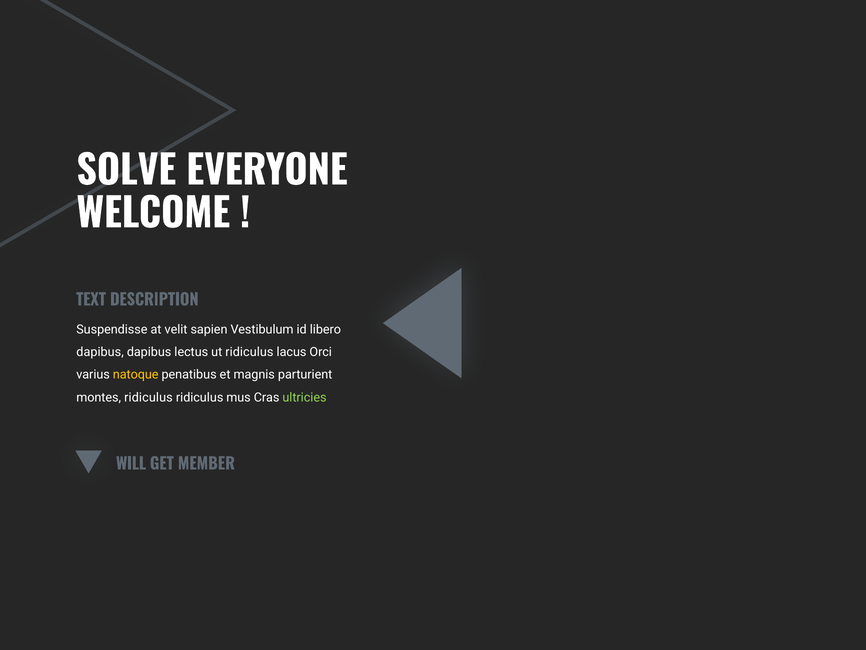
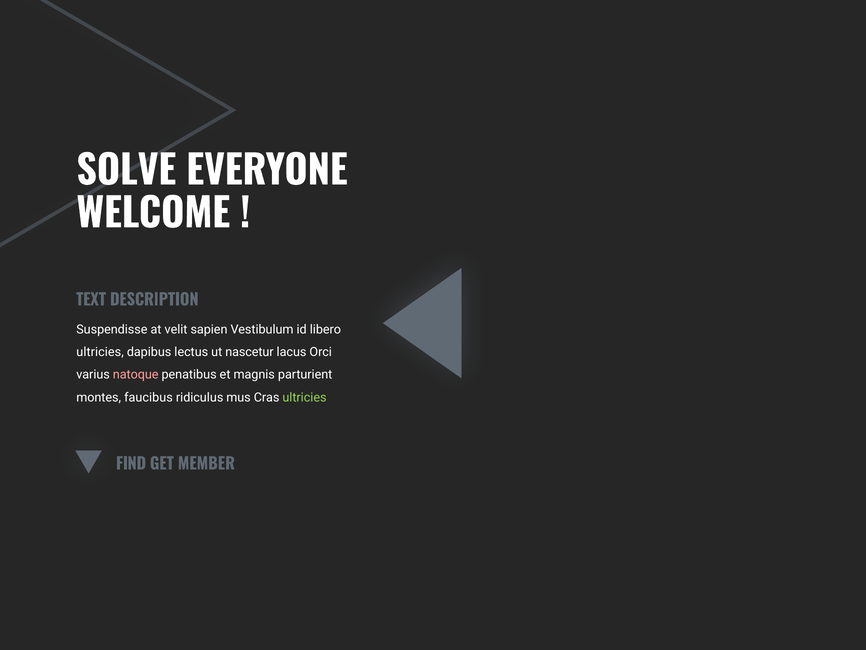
dapibus at (100, 352): dapibus -> ultricies
ut ridiculus: ridiculus -> nascetur
natoque colour: yellow -> pink
montes ridiculus: ridiculus -> faucibus
WILL: WILL -> FIND
